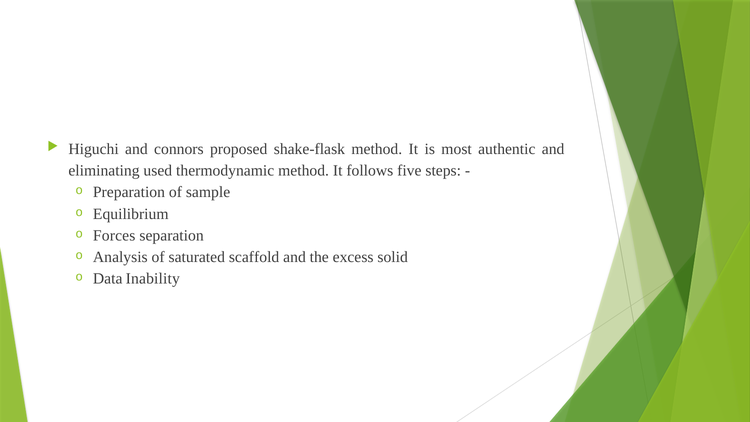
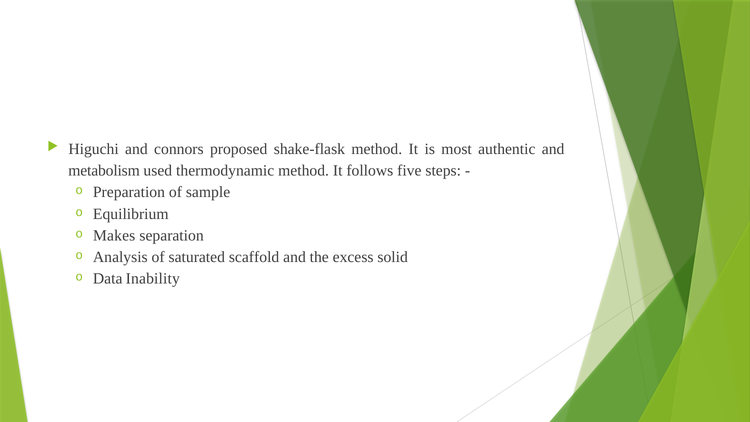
eliminating: eliminating -> metabolism
Forces: Forces -> Makes
